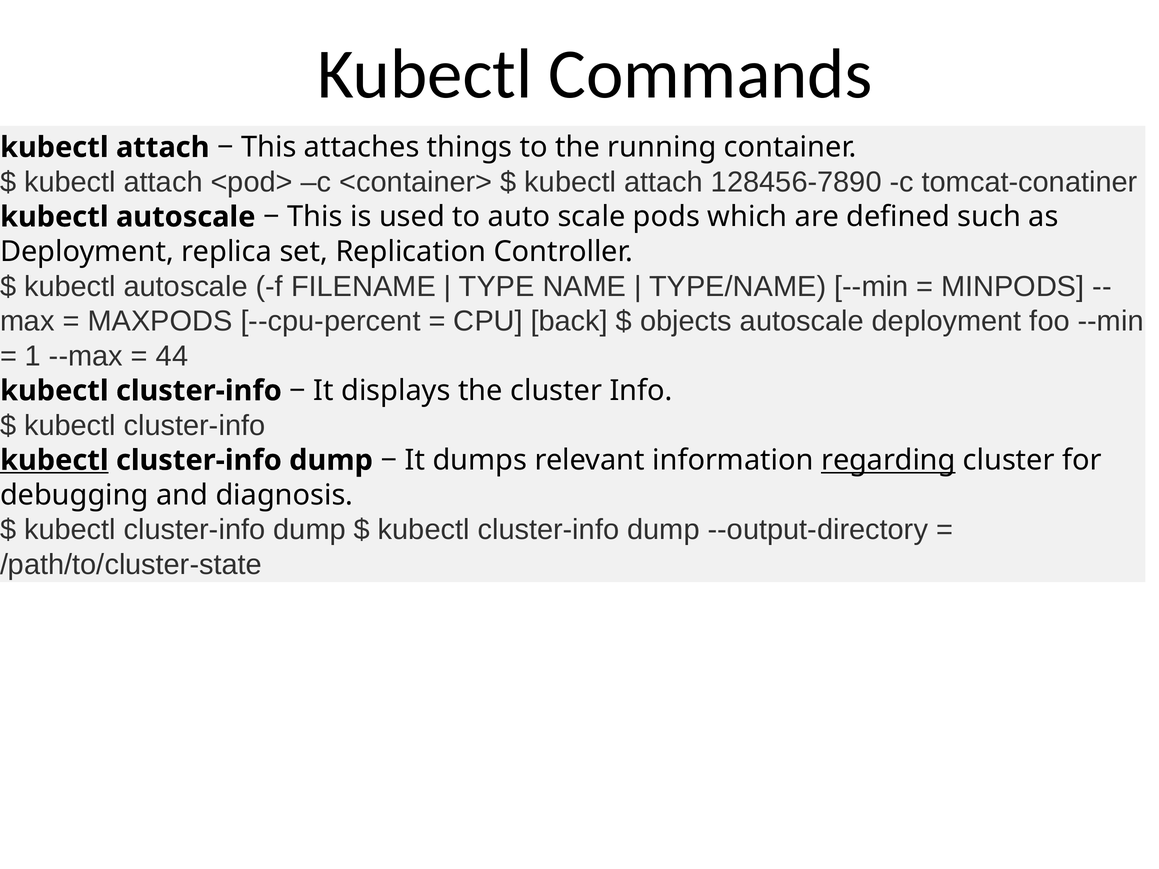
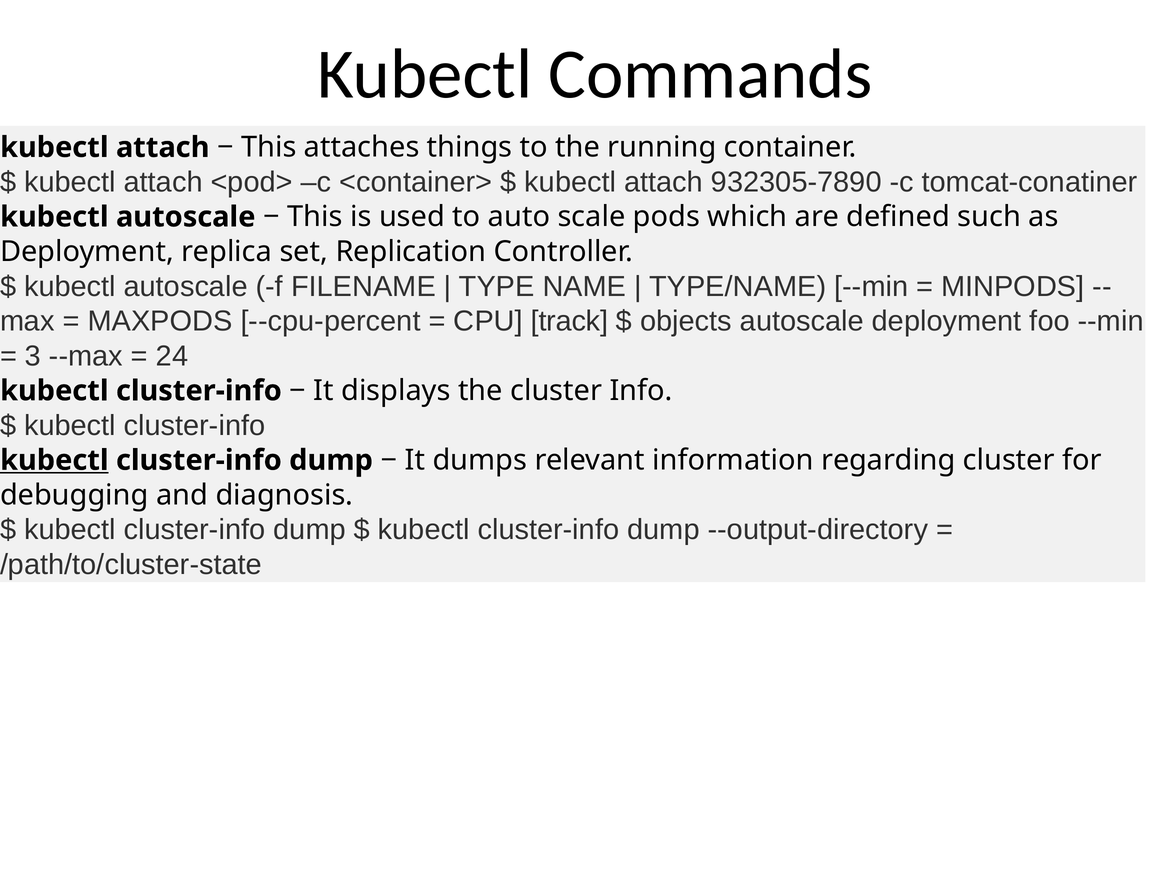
128456-7890: 128456-7890 -> 932305-7890
back: back -> track
1: 1 -> 3
44: 44 -> 24
regarding underline: present -> none
